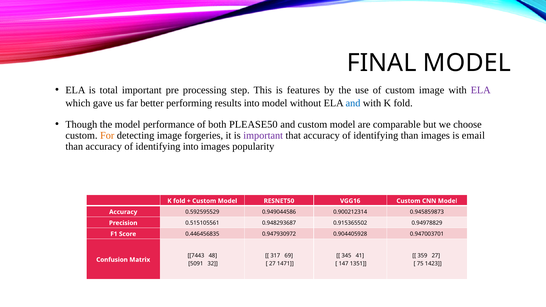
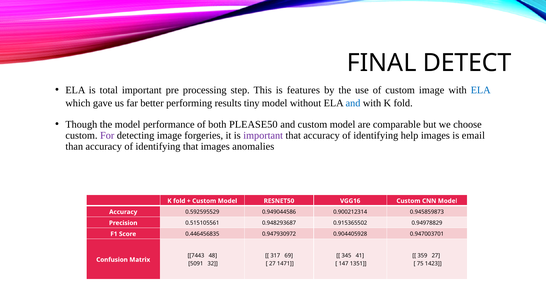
FINAL MODEL: MODEL -> DETECT
ELA at (481, 90) colour: purple -> blue
results into: into -> tiny
For colour: orange -> purple
identifying than: than -> help
identifying into: into -> that
popularity: popularity -> anomalies
